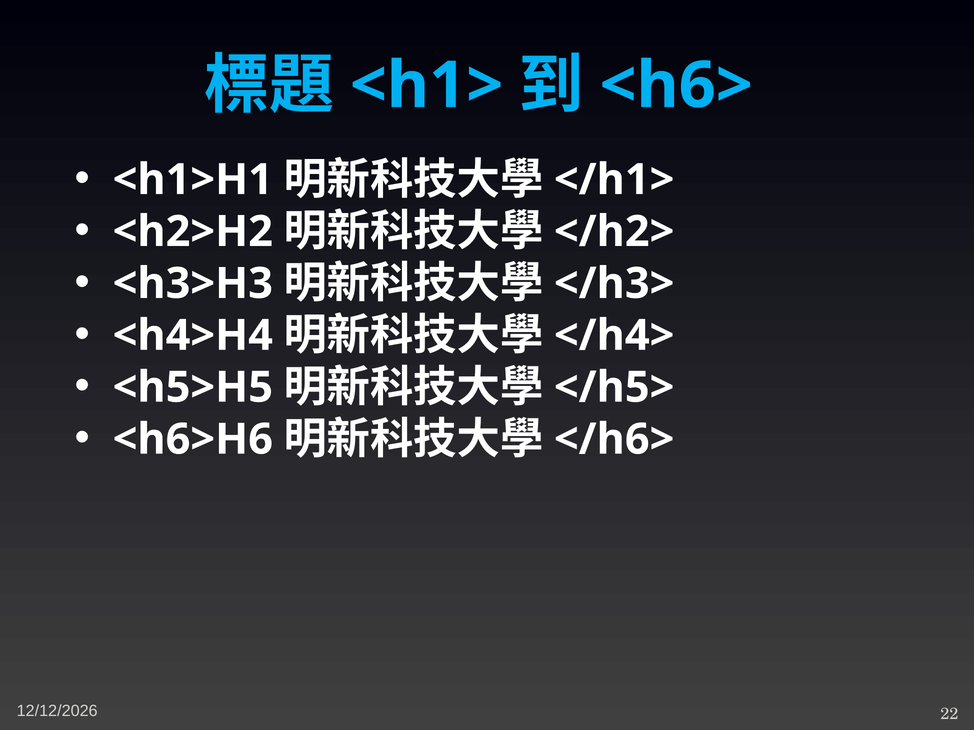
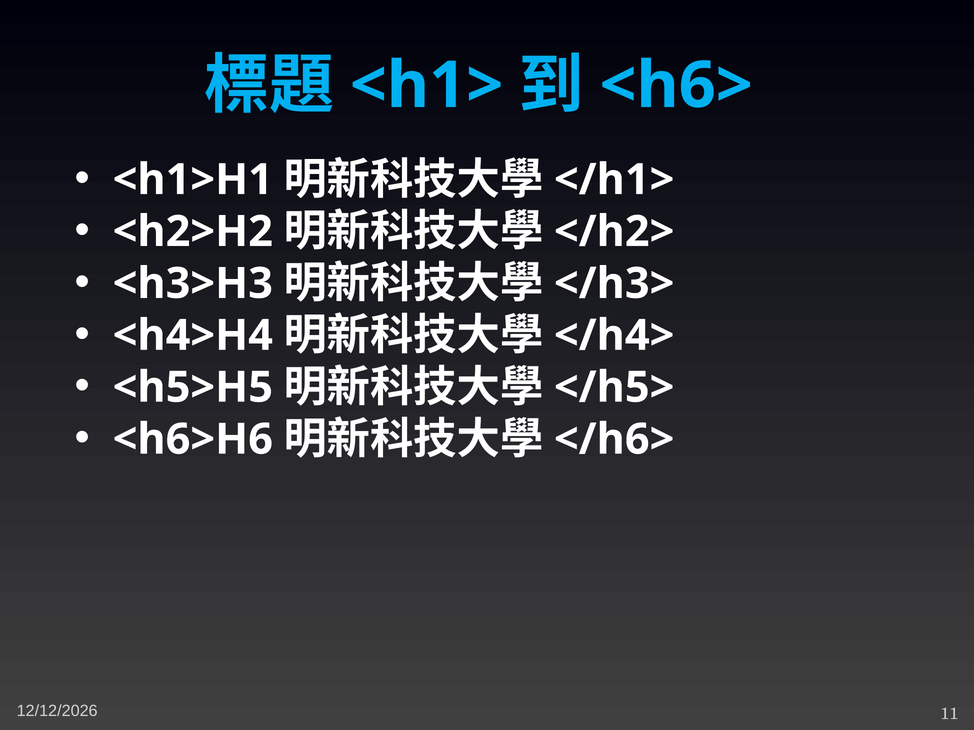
22: 22 -> 11
